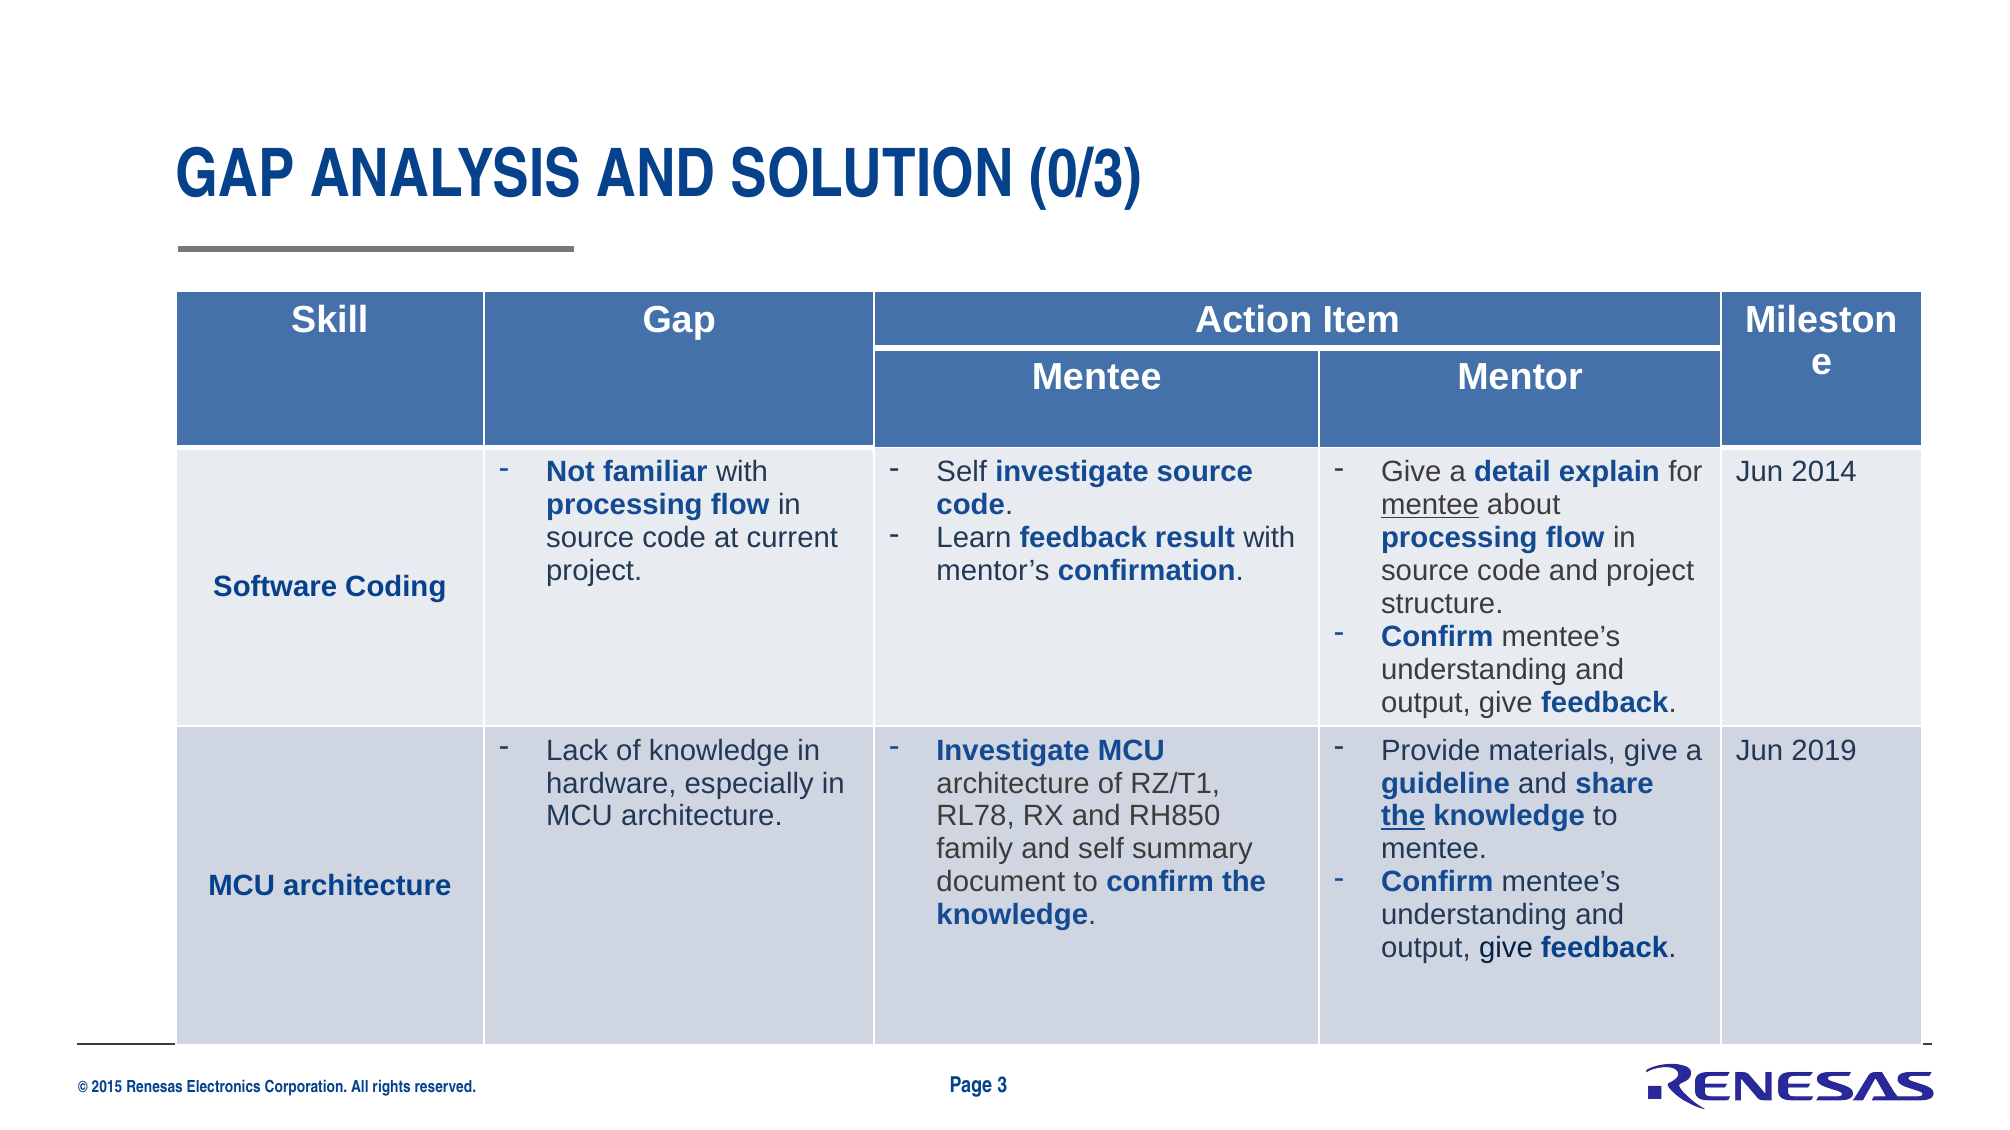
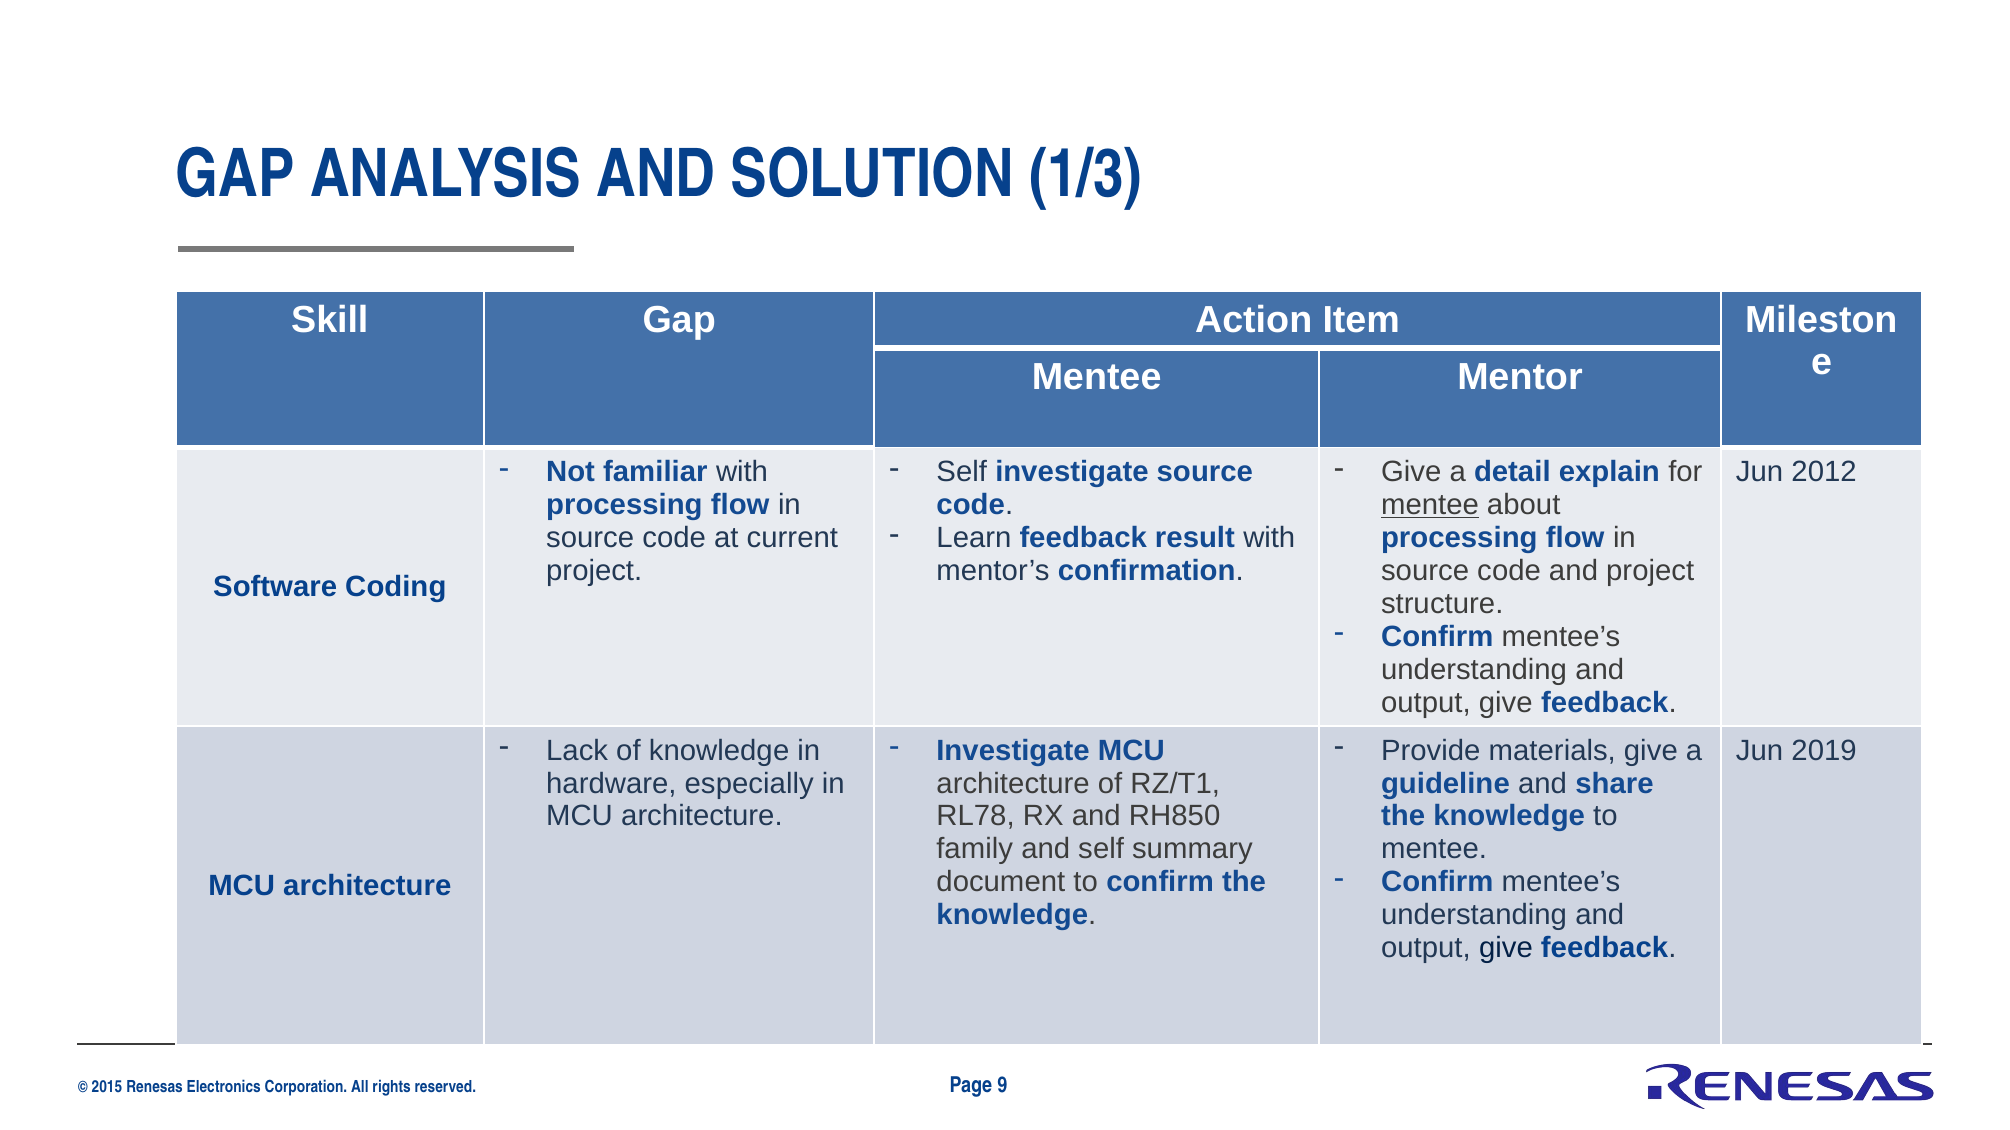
0/3: 0/3 -> 1/3
2014: 2014 -> 2012
the at (1403, 817) underline: present -> none
3: 3 -> 9
